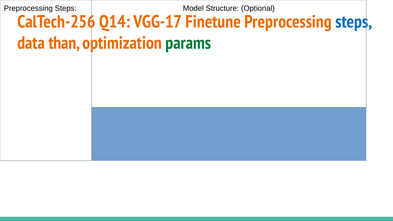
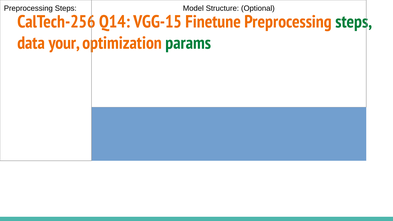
VGG-17: VGG-17 -> VGG-15
steps at (354, 22) colour: blue -> green
than: than -> your
